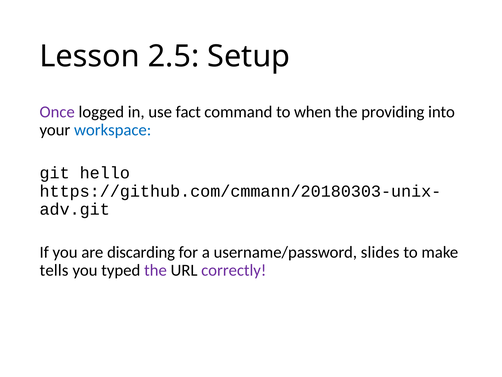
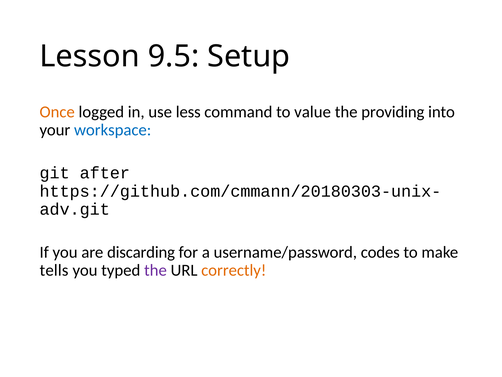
2.5: 2.5 -> 9.5
Once colour: purple -> orange
fact: fact -> less
when: when -> value
hello: hello -> after
slides: slides -> codes
correctly colour: purple -> orange
